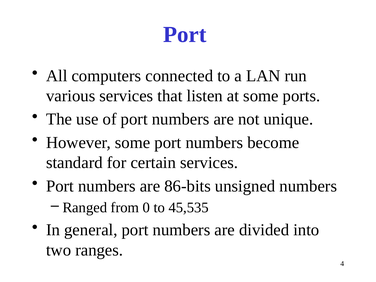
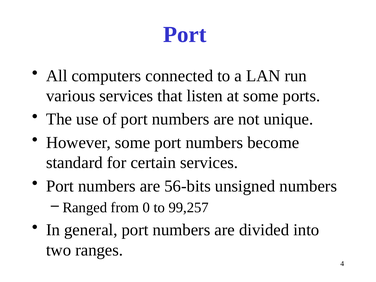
86-bits: 86-bits -> 56-bits
45,535: 45,535 -> 99,257
